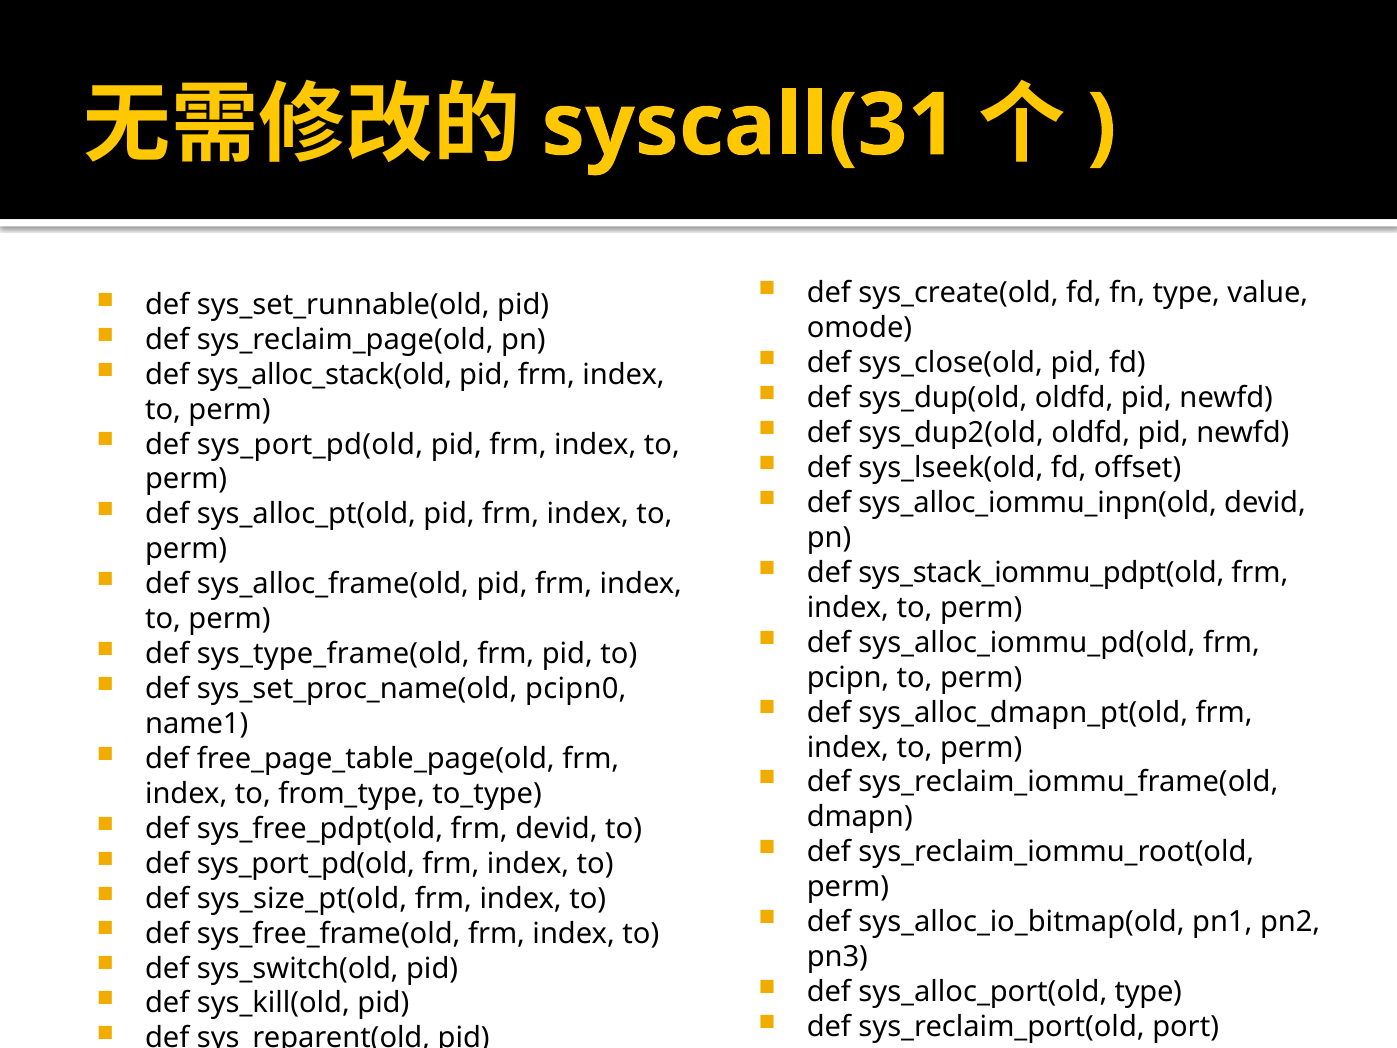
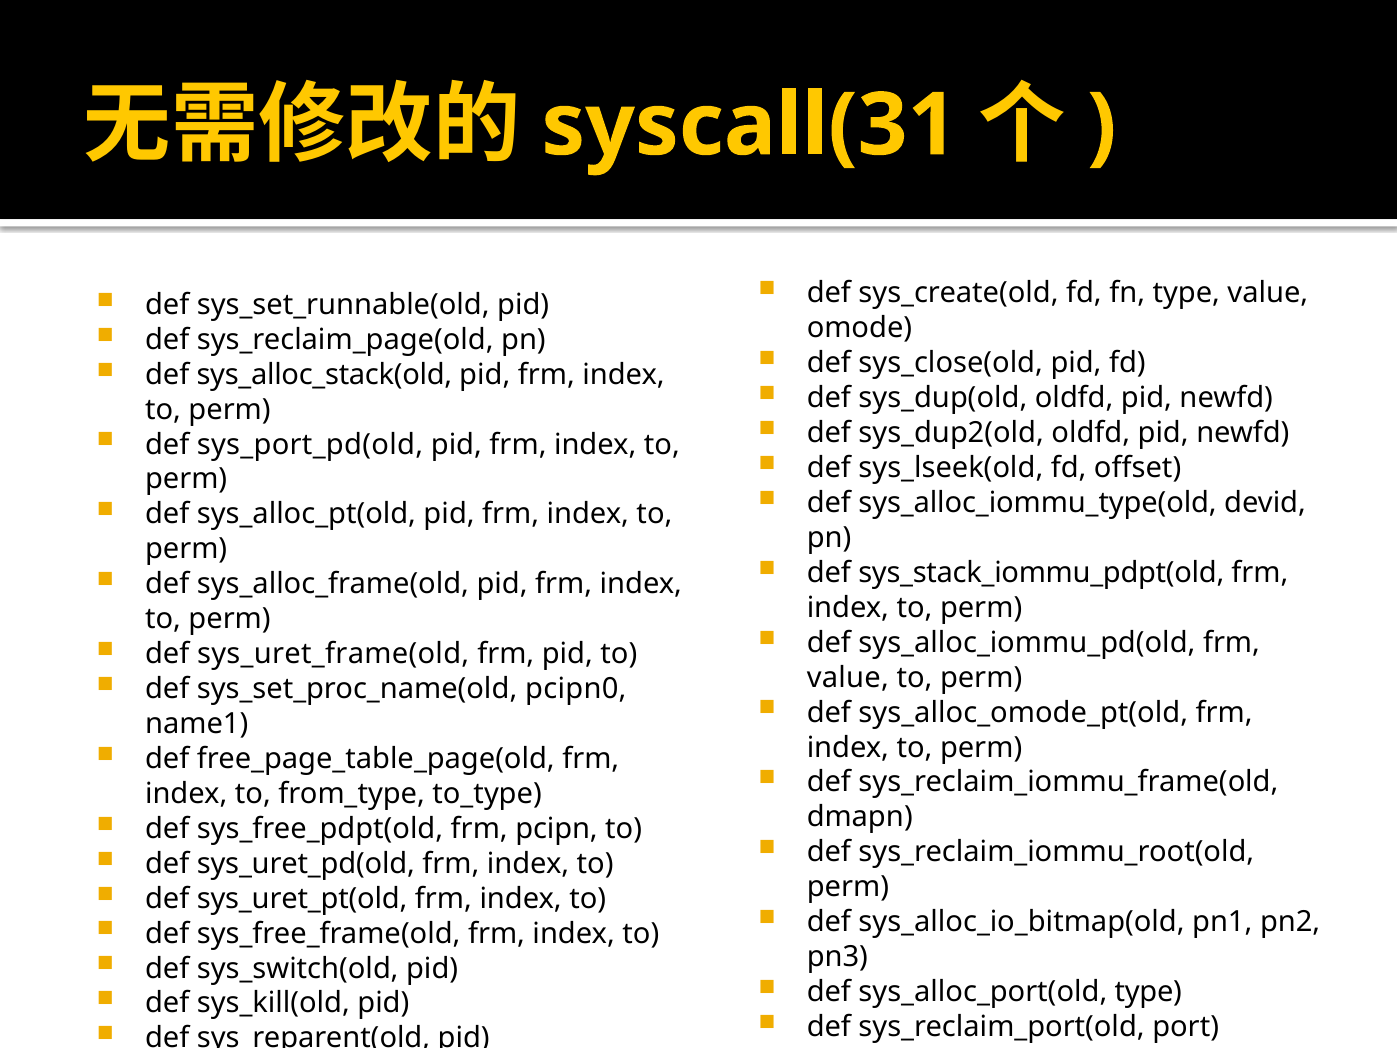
sys_alloc_iommu_inpn(old: sys_alloc_iommu_inpn(old -> sys_alloc_iommu_type(old
sys_type_frame(old: sys_type_frame(old -> sys_uret_frame(old
pcipn at (848, 677): pcipn -> value
sys_alloc_dmapn_pt(old: sys_alloc_dmapn_pt(old -> sys_alloc_omode_pt(old
frm devid: devid -> pcipn
sys_port_pd(old at (306, 863): sys_port_pd(old -> sys_uret_pd(old
sys_size_pt(old: sys_size_pt(old -> sys_uret_pt(old
